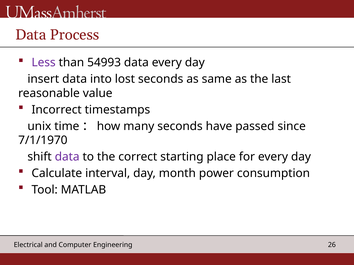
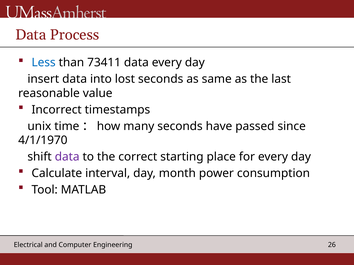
Less colour: purple -> blue
54993: 54993 -> 73411
7/1/1970: 7/1/1970 -> 4/1/1970
